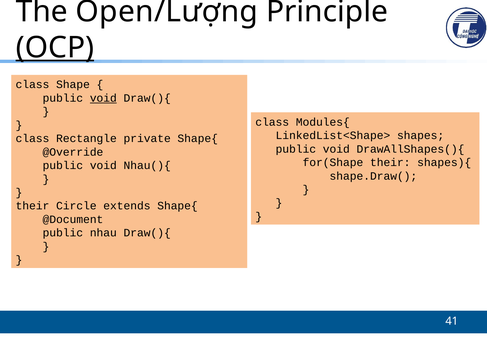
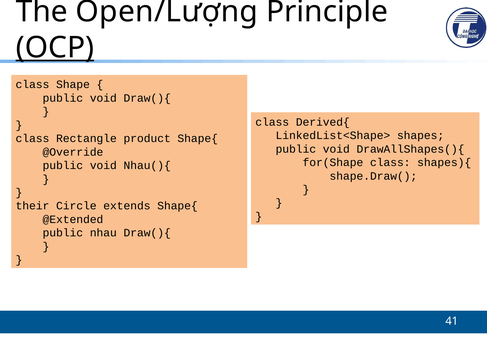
void at (103, 98) underline: present -> none
Modules{: Modules{ -> Derived{
private: private -> product
for(Shape their: their -> class
@Document: @Document -> @Extended
